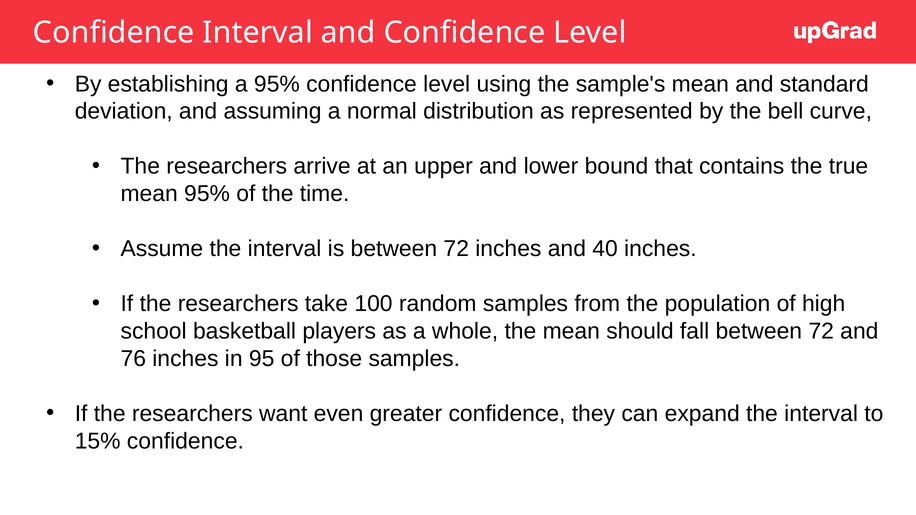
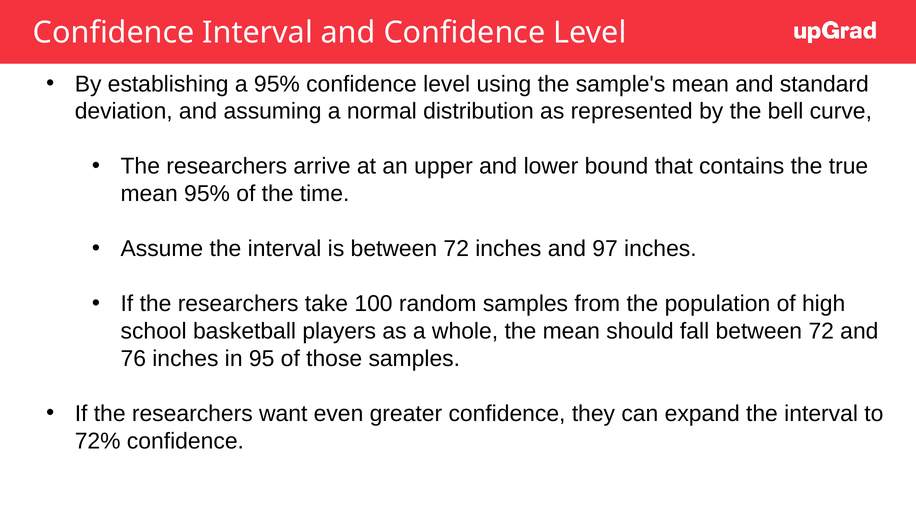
40: 40 -> 97
15%: 15% -> 72%
